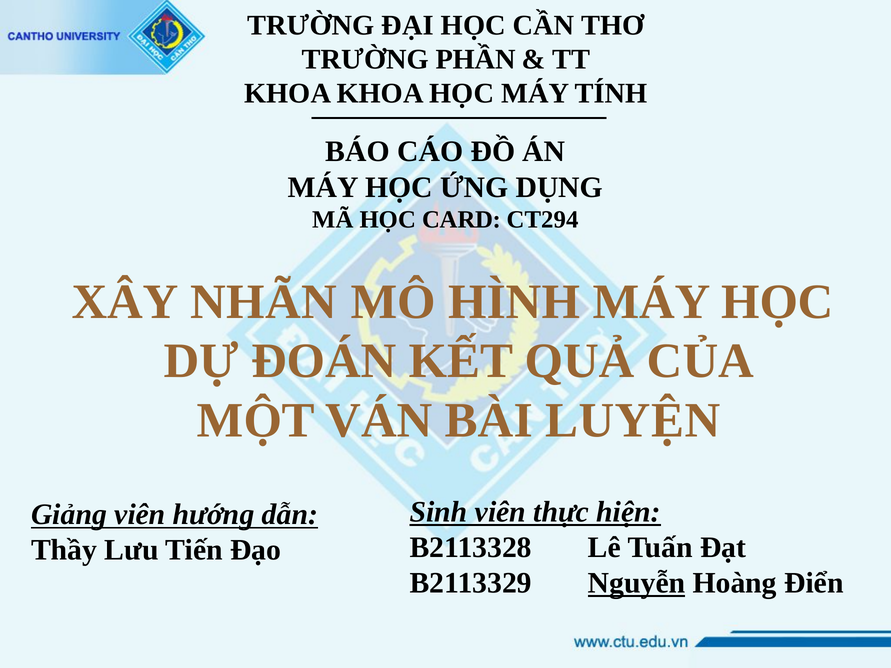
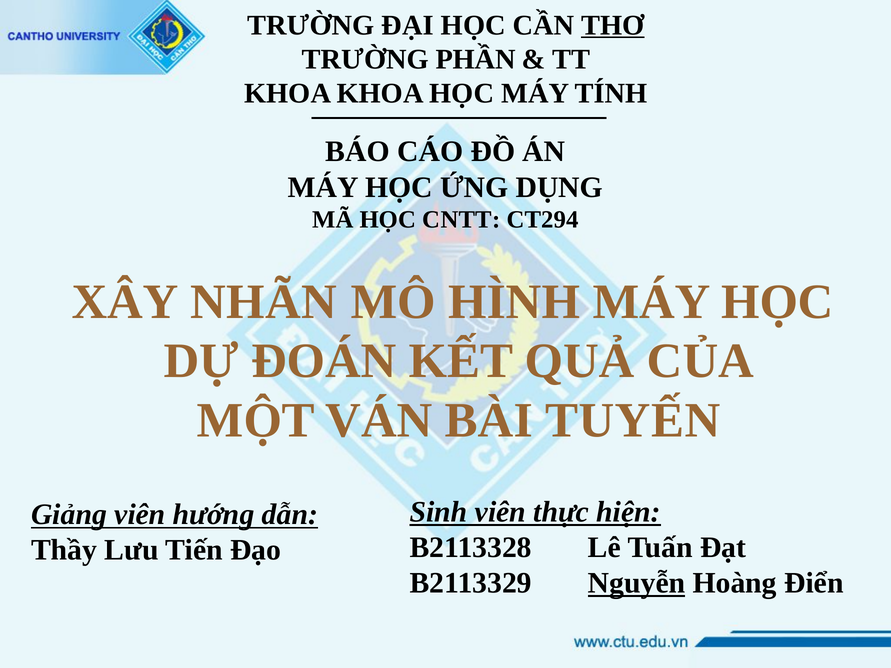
THƠ underline: none -> present
CARD: CARD -> CNTT
LUYỆN: LUYỆN -> TUYẾN
